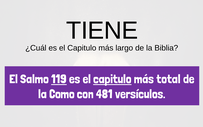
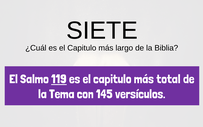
TIENE: TIENE -> SIETE
capitulo at (112, 79) underline: present -> none
Como: Como -> Tema
481: 481 -> 145
